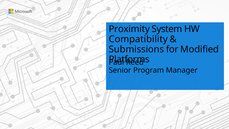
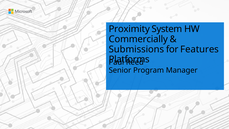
Compatibility: Compatibility -> Commercially
Modified: Modified -> Features
